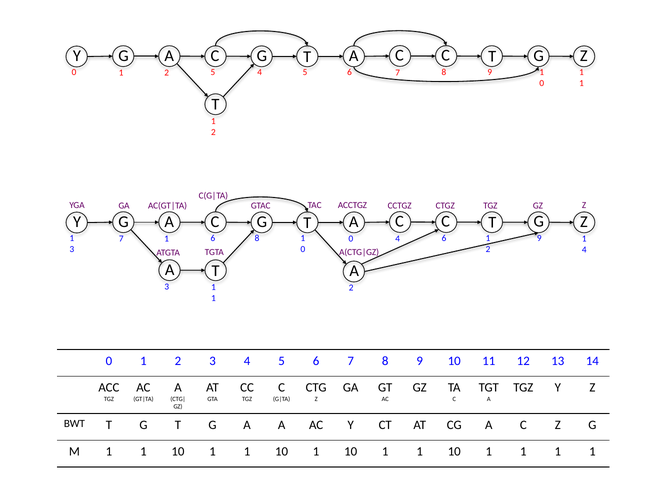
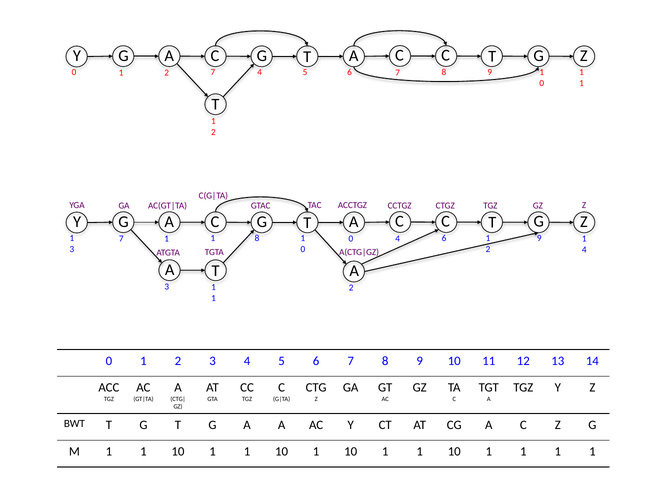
2 5: 5 -> 7
7 1 6: 6 -> 1
